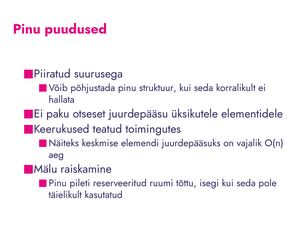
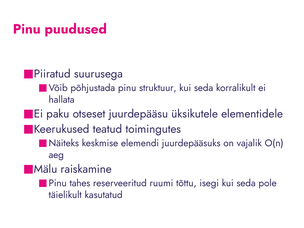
pileti: pileti -> tahes
